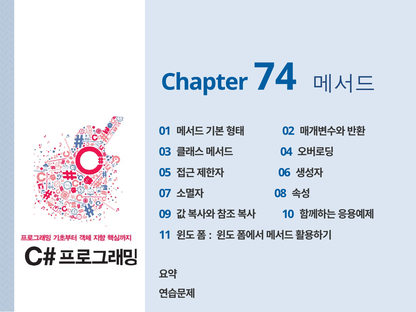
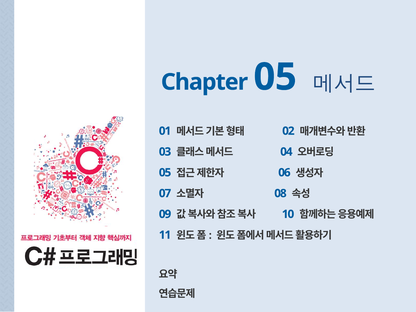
Chapter 74: 74 -> 05
